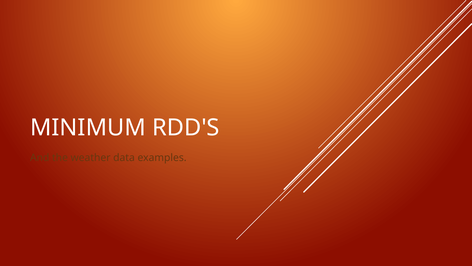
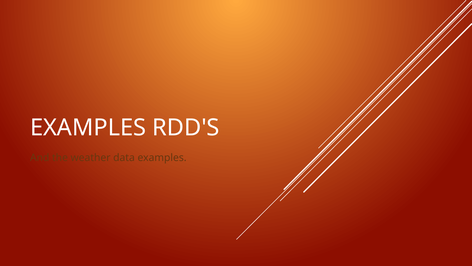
MINIMUM at (88, 127): MINIMUM -> EXAMPLES
